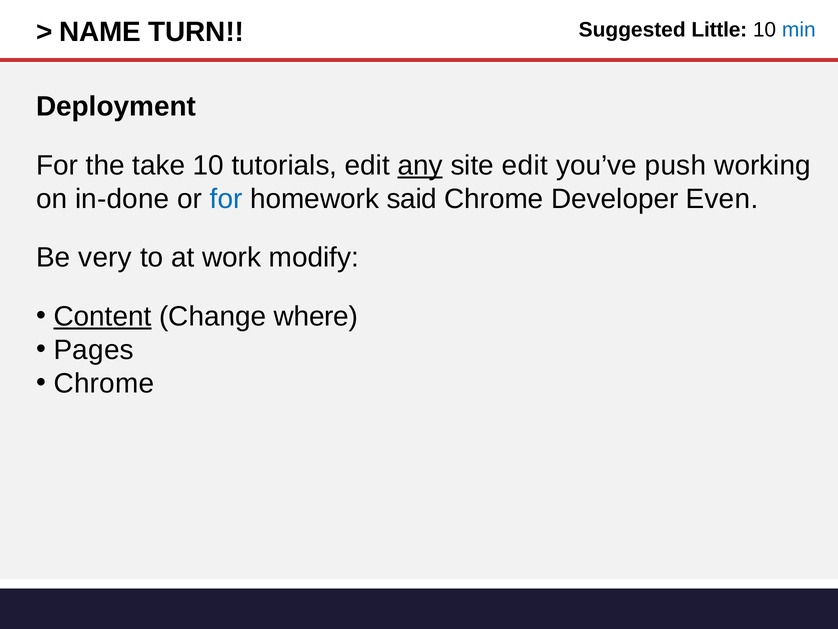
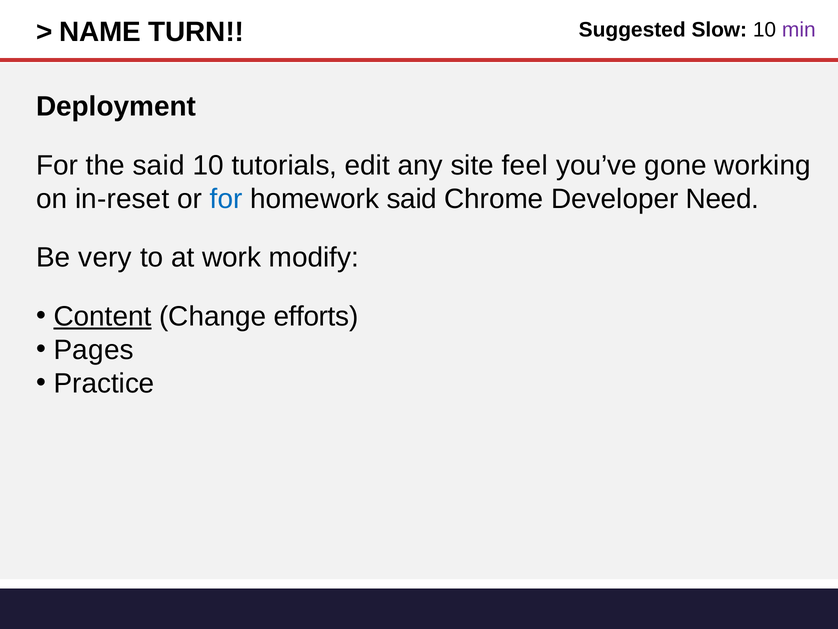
Little: Little -> Slow
min colour: blue -> purple
the take: take -> said
any underline: present -> none
site edit: edit -> feel
push: push -> gone
in-done: in-done -> in-reset
Even: Even -> Need
where: where -> efforts
Chrome at (104, 383): Chrome -> Practice
